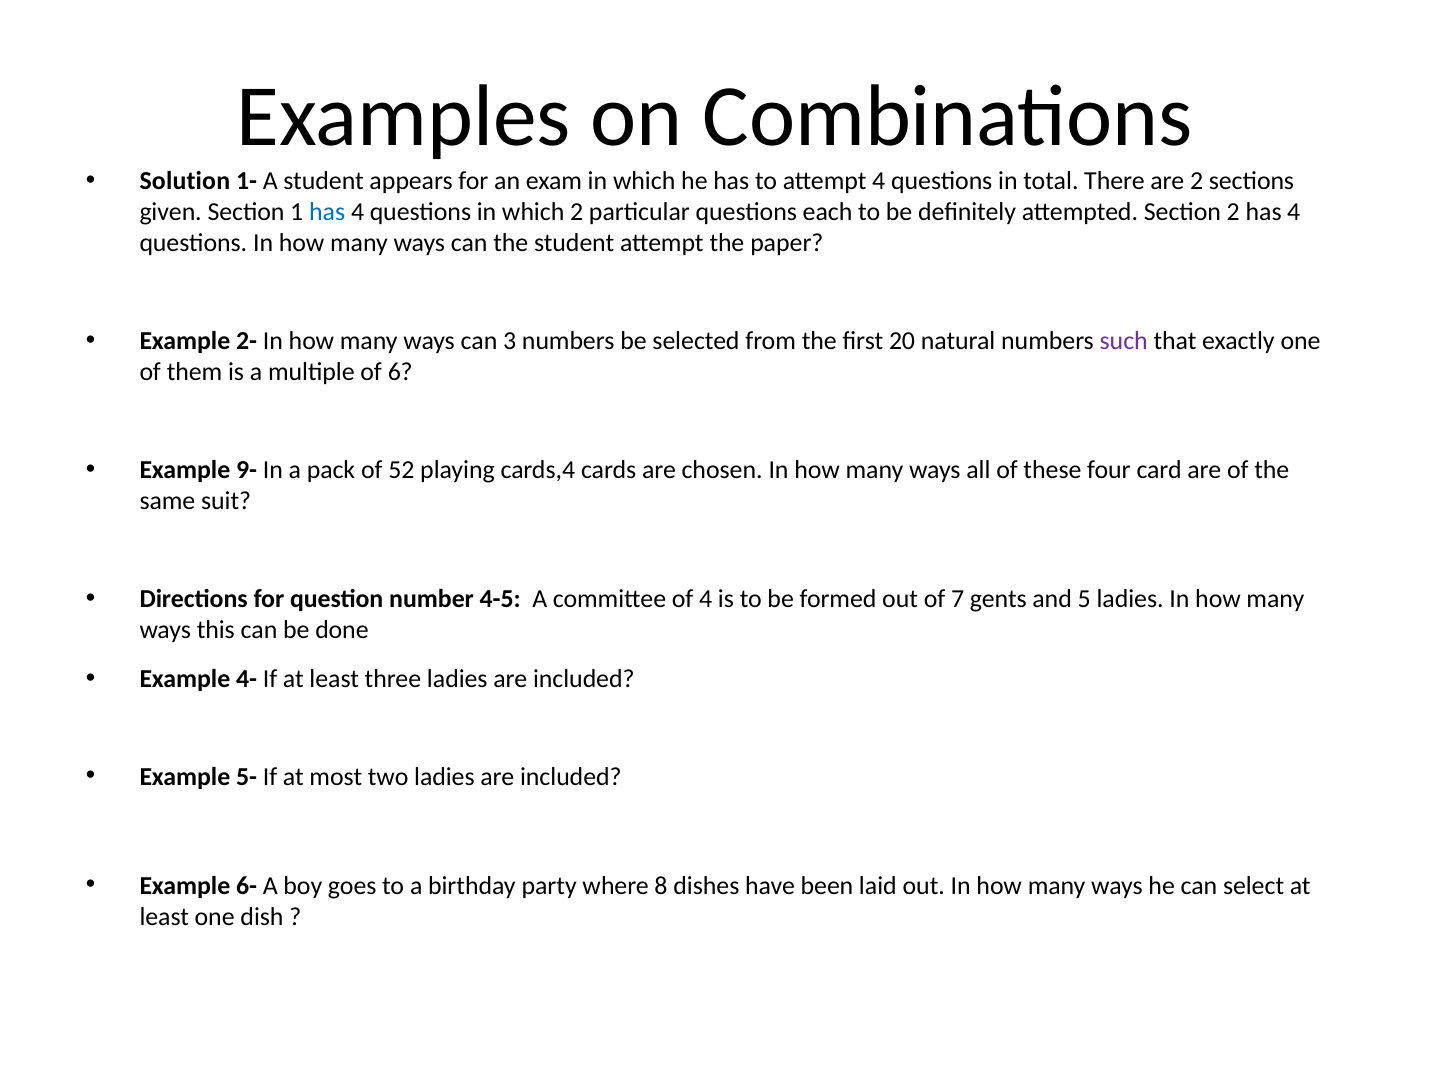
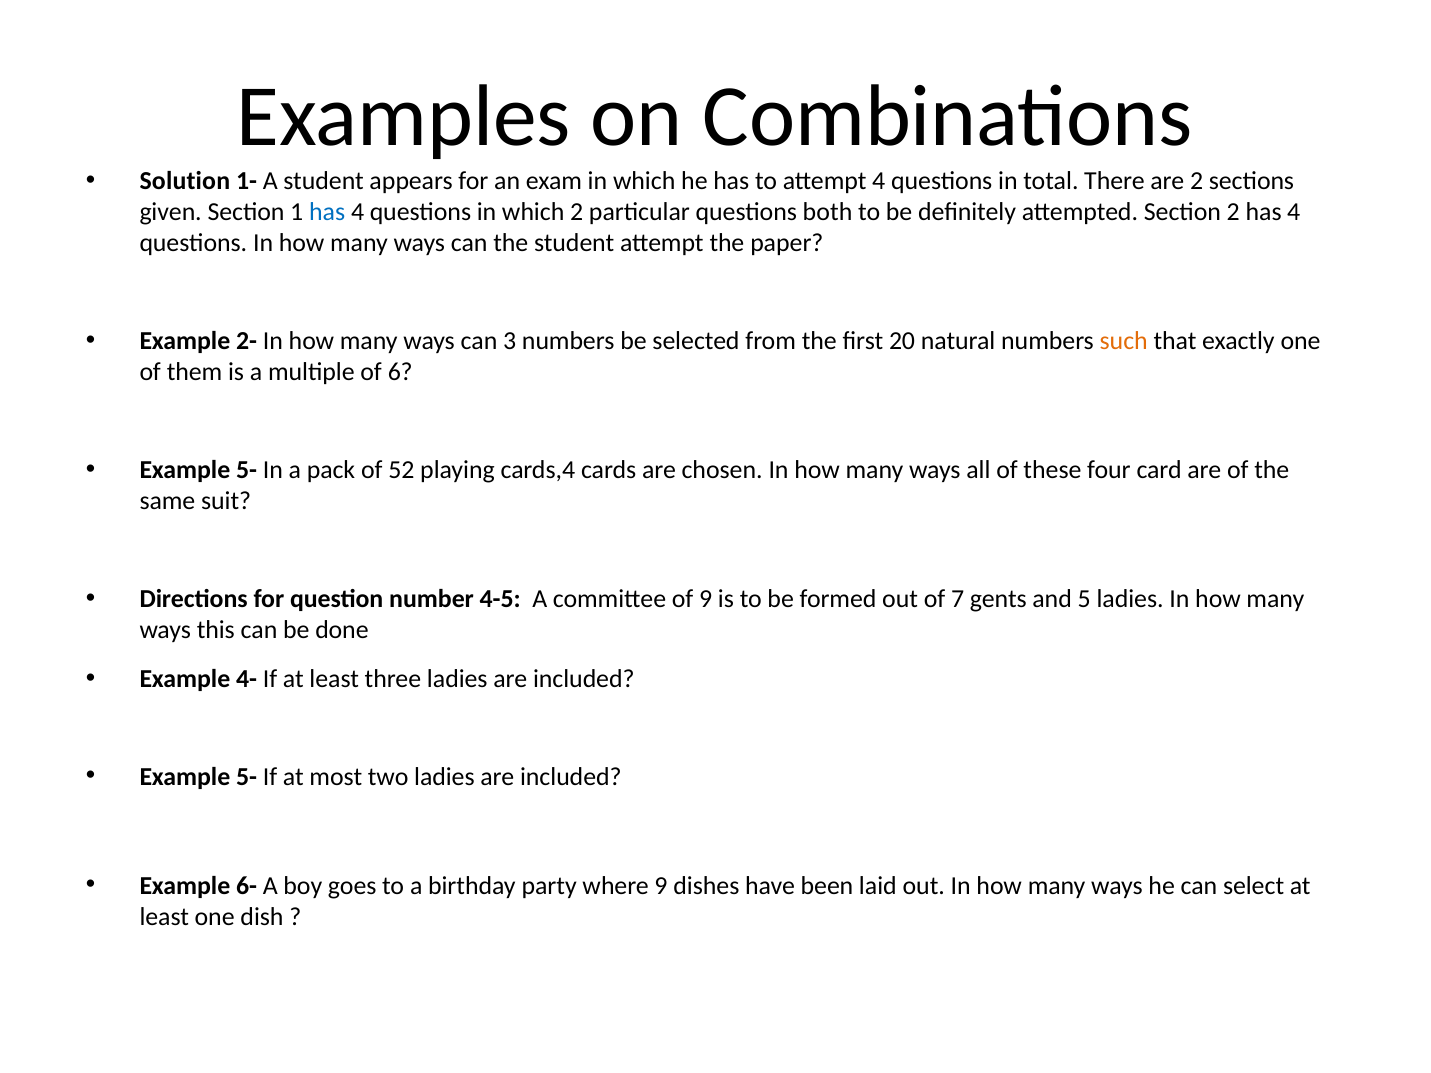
each: each -> both
such colour: purple -> orange
9- at (247, 470): 9- -> 5-
of 4: 4 -> 9
where 8: 8 -> 9
